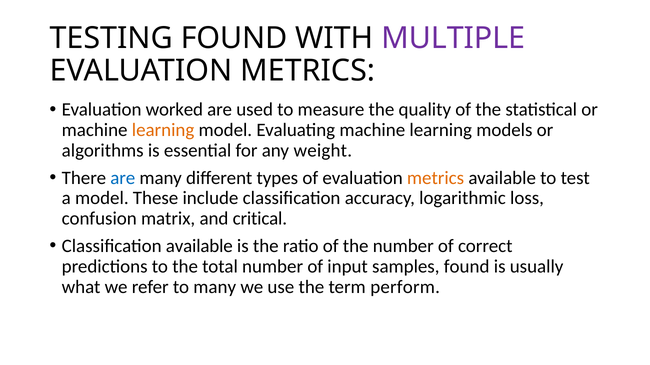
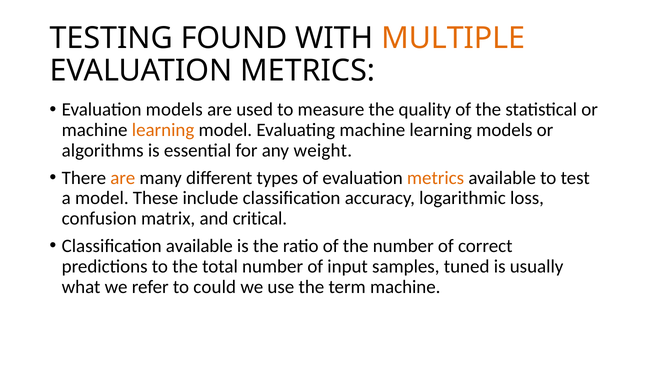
MULTIPLE colour: purple -> orange
Evaluation worked: worked -> models
are at (123, 178) colour: blue -> orange
samples found: found -> tuned
to many: many -> could
term perform: perform -> machine
